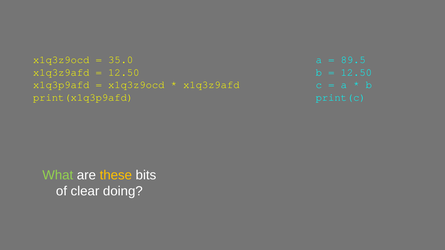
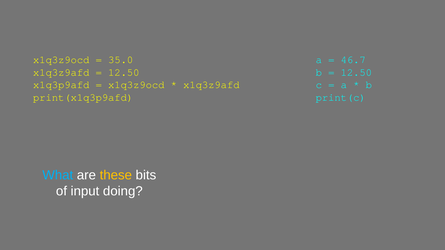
89.5: 89.5 -> 46.7
What colour: light green -> light blue
clear: clear -> input
